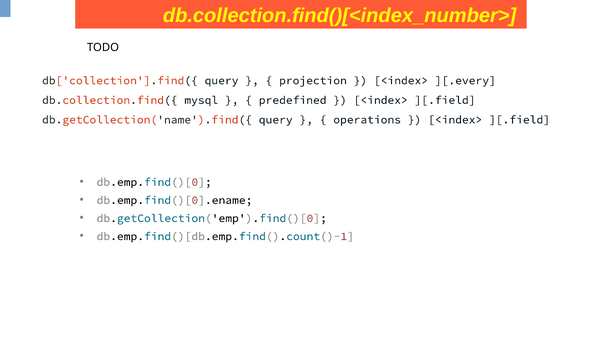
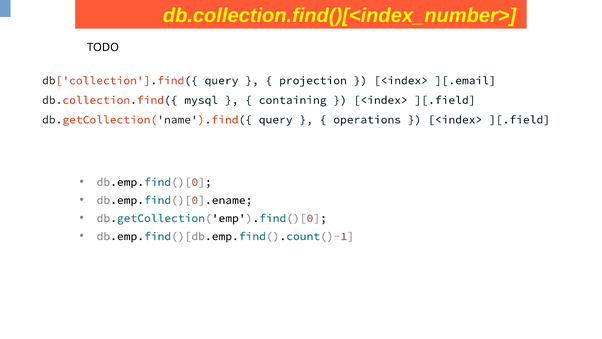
][.every: ][.every -> ][.email
predefined: predefined -> containing
